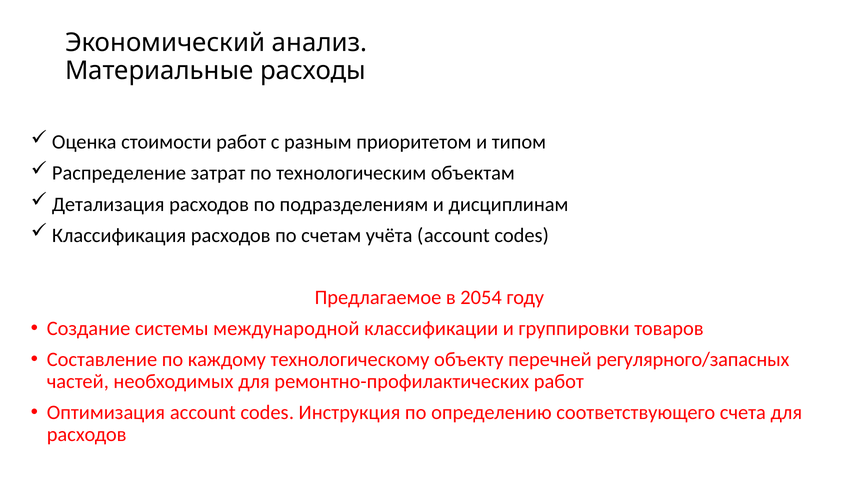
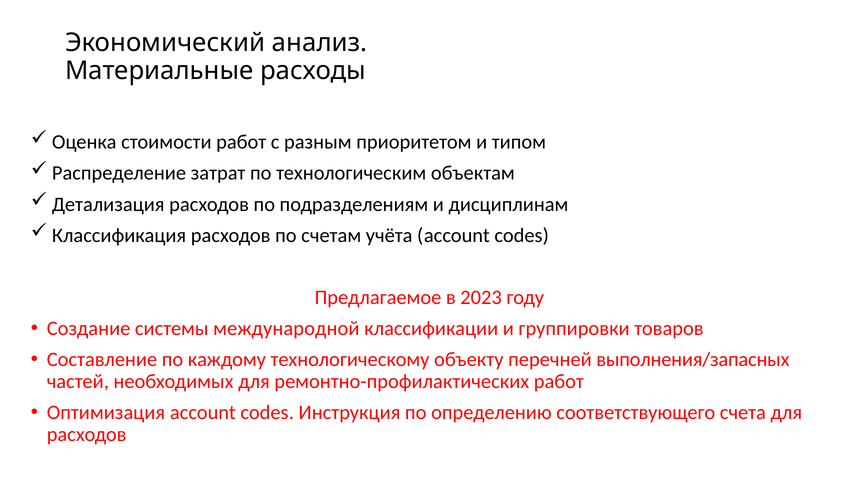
2054: 2054 -> 2023
регулярного/запасных: регулярного/запасных -> выполнения/запасных
